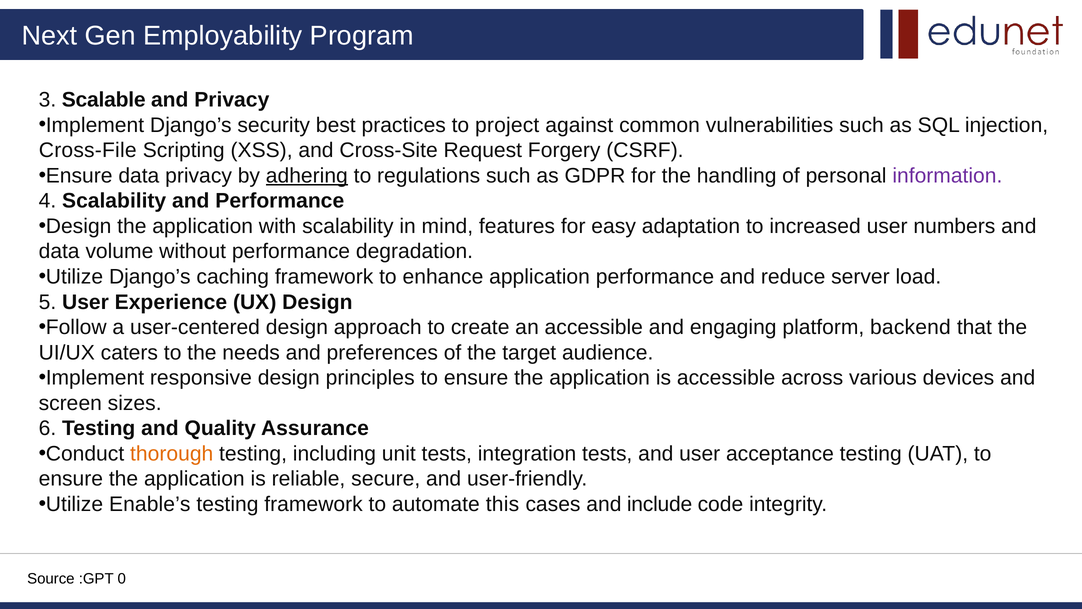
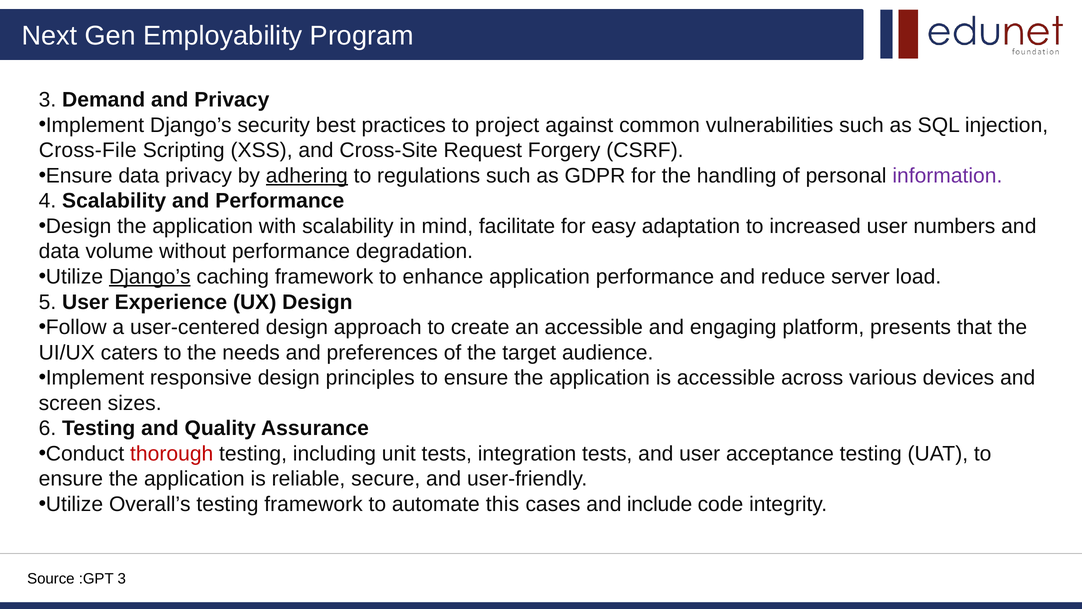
Scalable: Scalable -> Demand
features: features -> facilitate
Django’s at (150, 277) underline: none -> present
backend: backend -> presents
thorough colour: orange -> red
Enable’s: Enable’s -> Overall’s
:GPT 0: 0 -> 3
